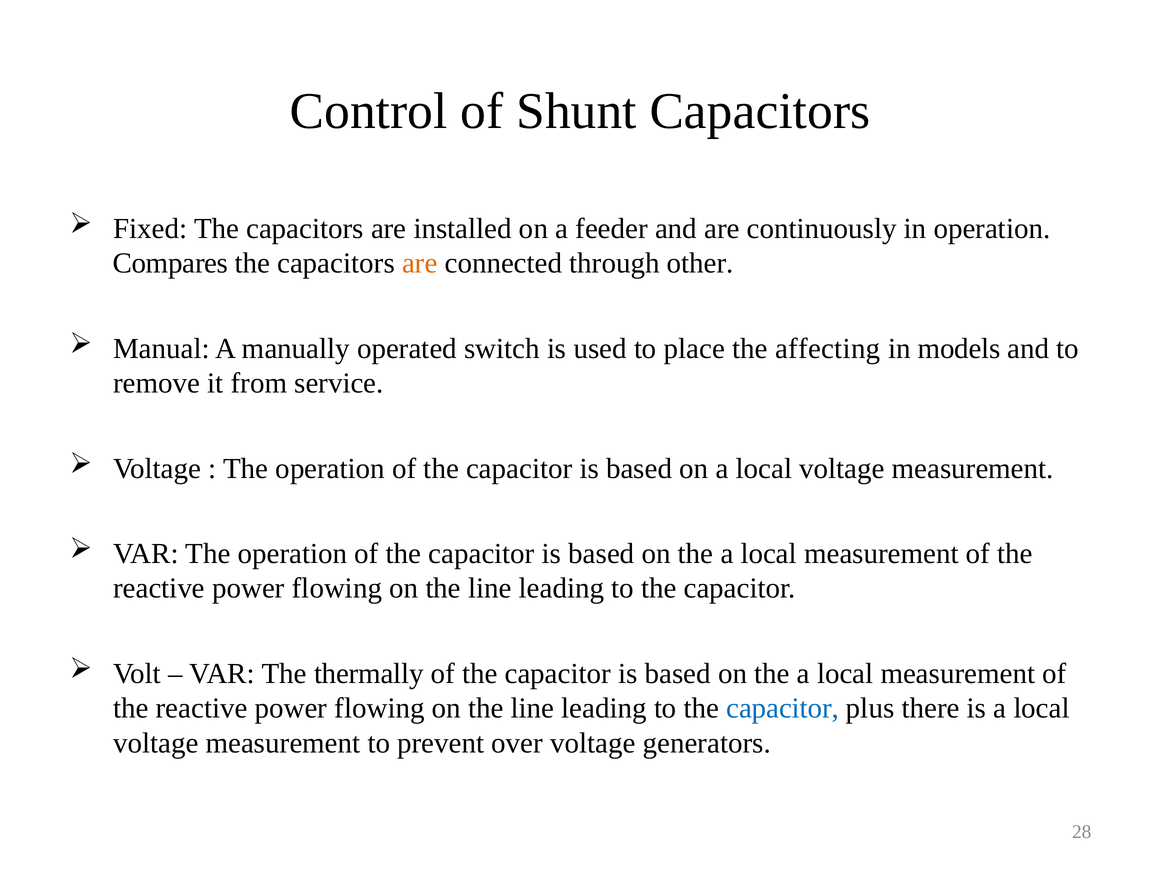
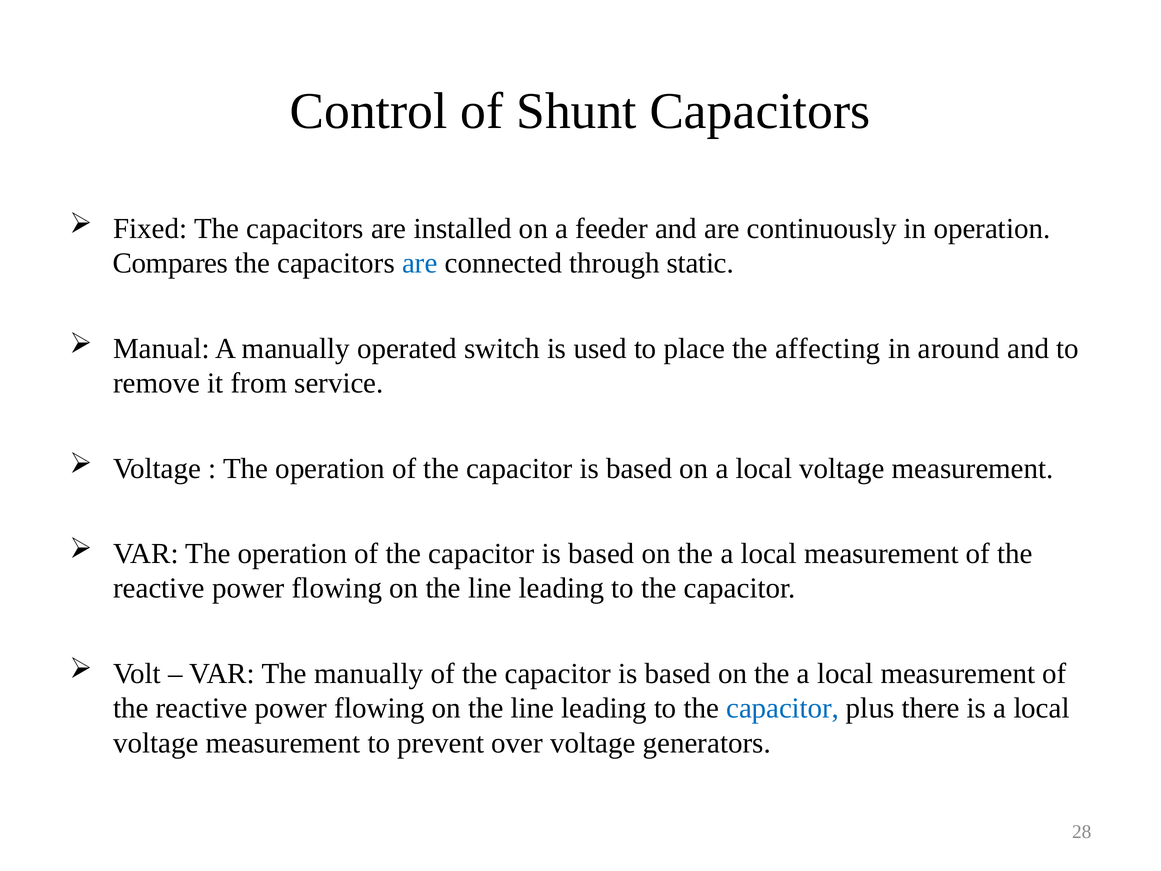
are at (420, 263) colour: orange -> blue
other: other -> static
models: models -> around
The thermally: thermally -> manually
